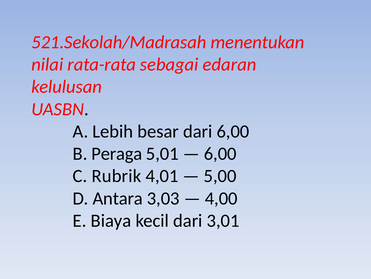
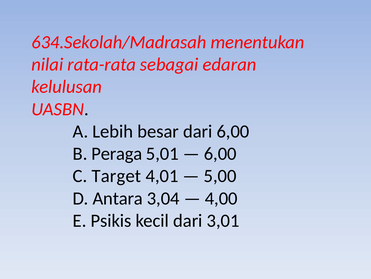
521.Sekolah/Madrasah: 521.Sekolah/Madrasah -> 634.Sekolah/Madrasah
Rubrik: Rubrik -> Target
3,03: 3,03 -> 3,04
Biaya: Biaya -> Psikis
